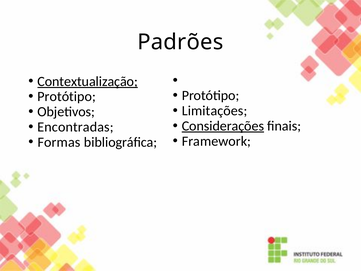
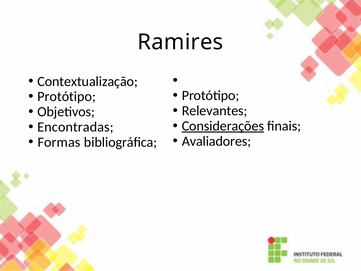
Padrões: Padrões -> Ramires
Contextualização underline: present -> none
Limitações: Limitações -> Relevantes
Framework: Framework -> Avaliadores
